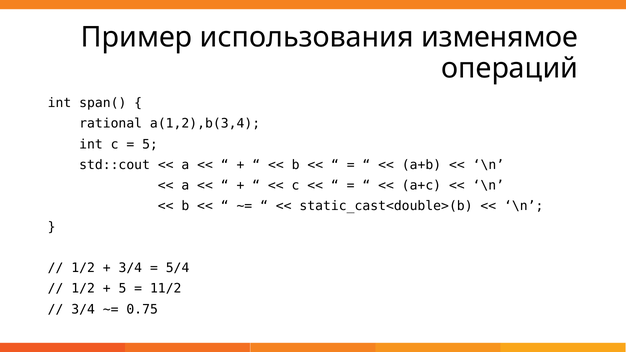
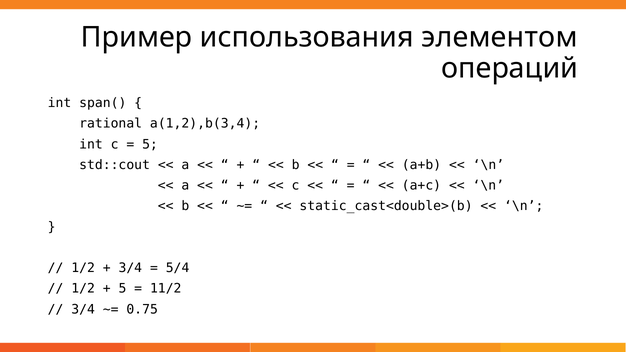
изменямое: изменямое -> элементом
